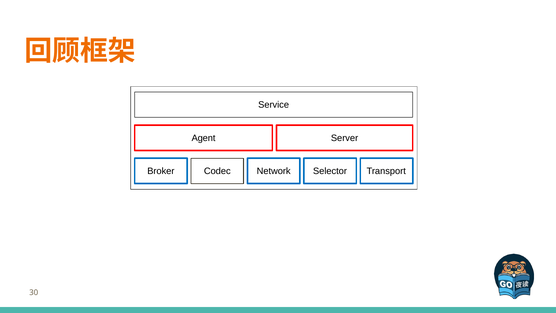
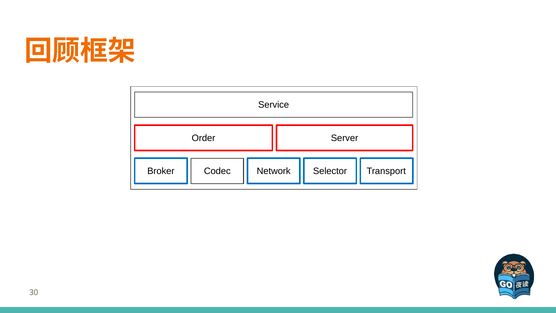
Agent: Agent -> Order
